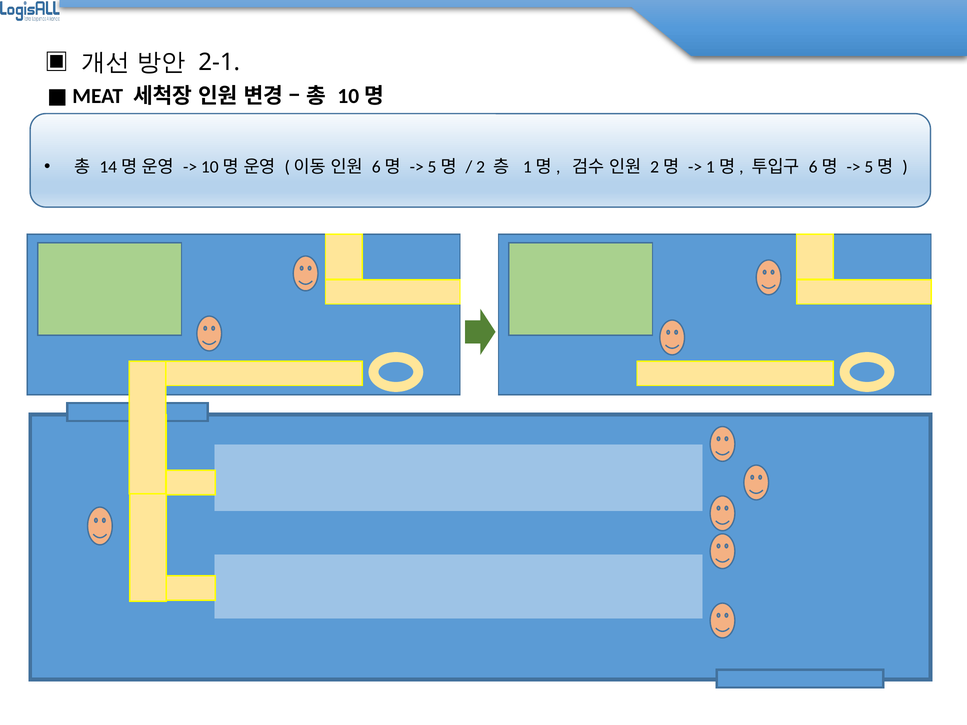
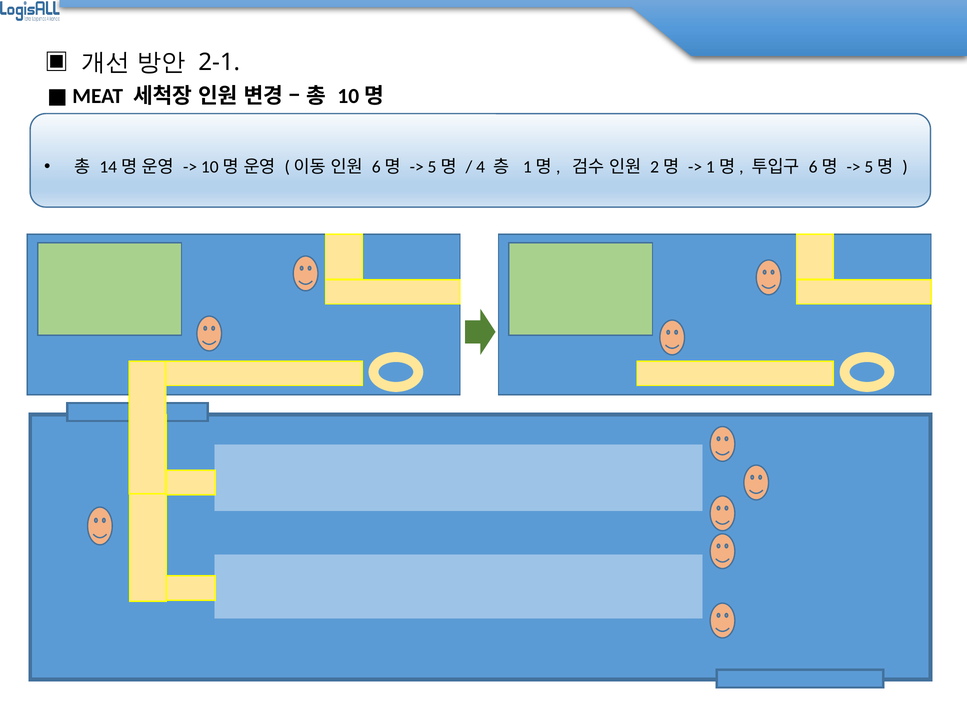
2: 2 -> 4
